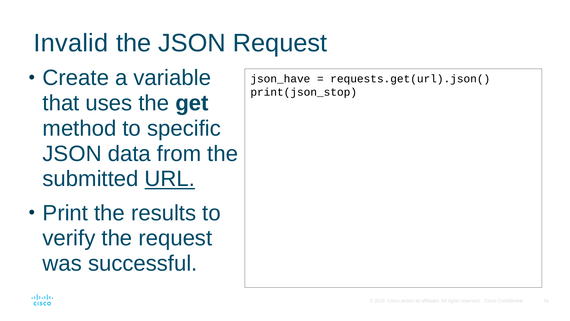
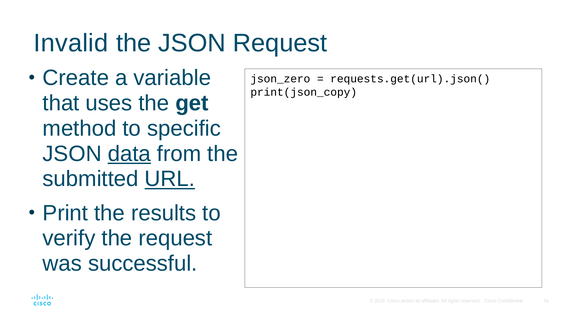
json_have: json_have -> json_zero
print(json_stop: print(json_stop -> print(json_copy
data underline: none -> present
